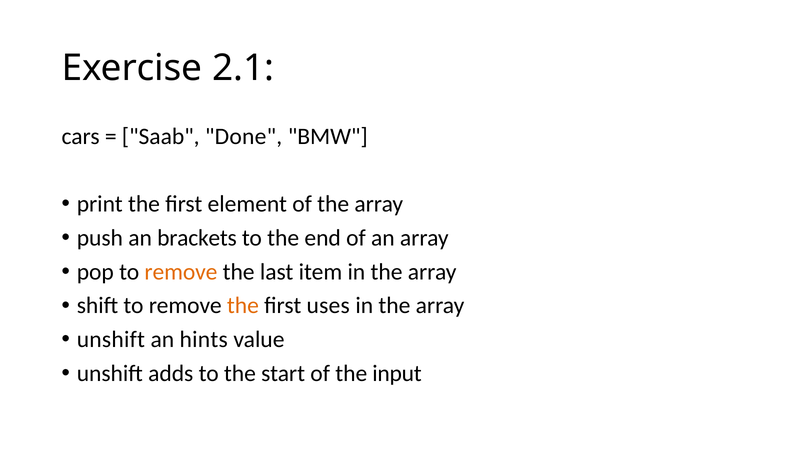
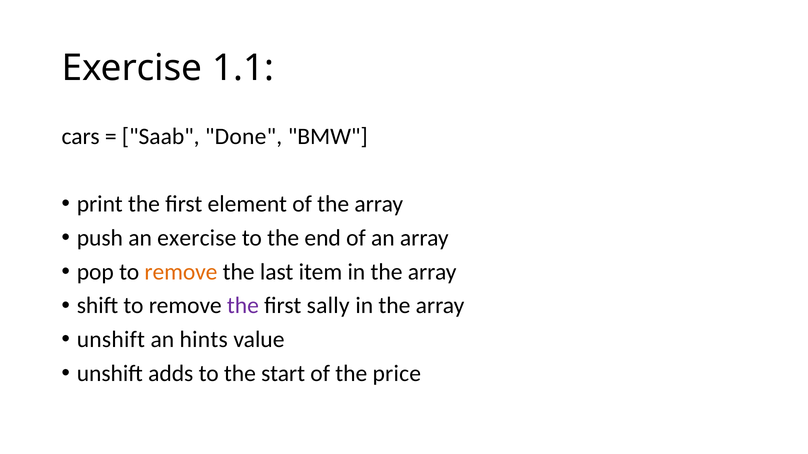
2.1: 2.1 -> 1.1
an brackets: brackets -> exercise
the at (243, 306) colour: orange -> purple
uses: uses -> sally
input: input -> price
